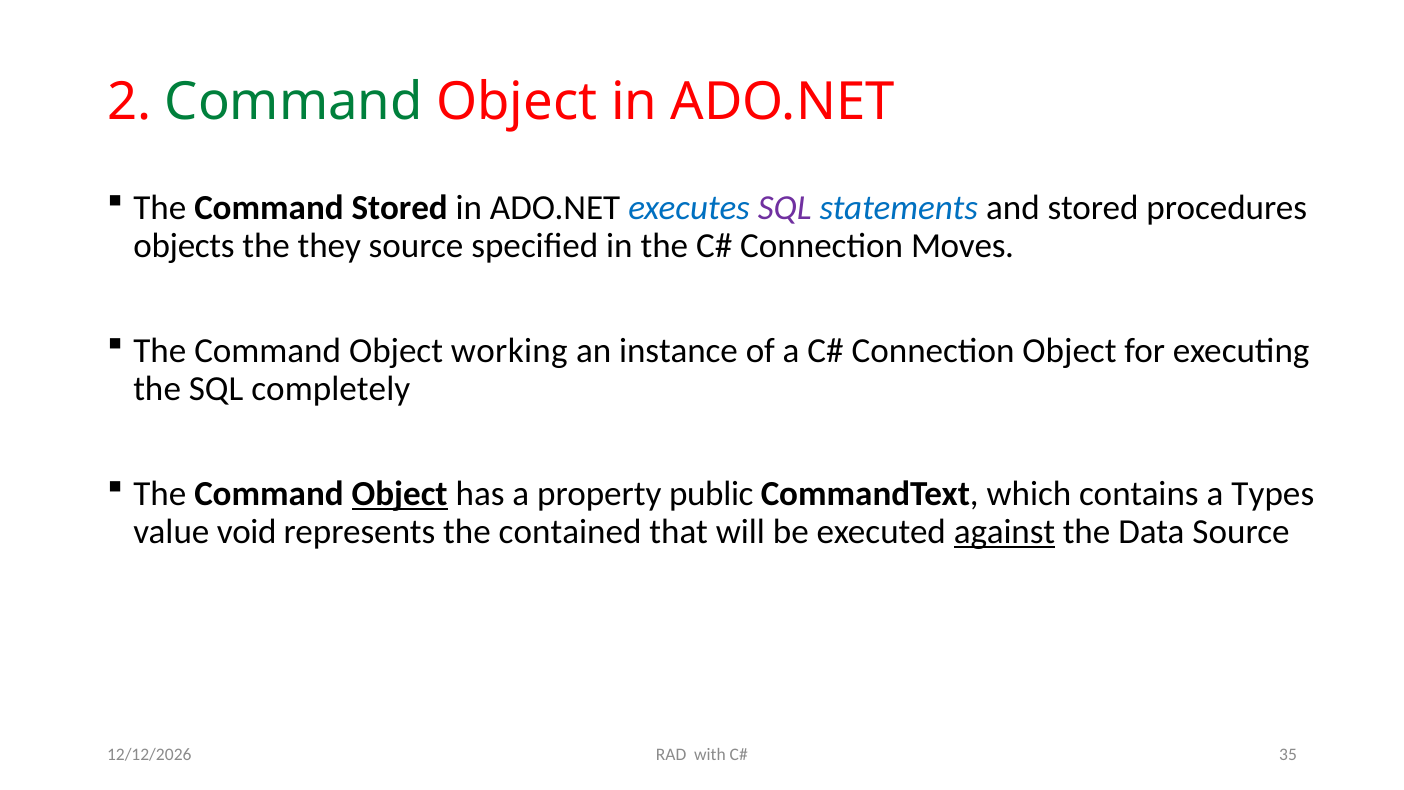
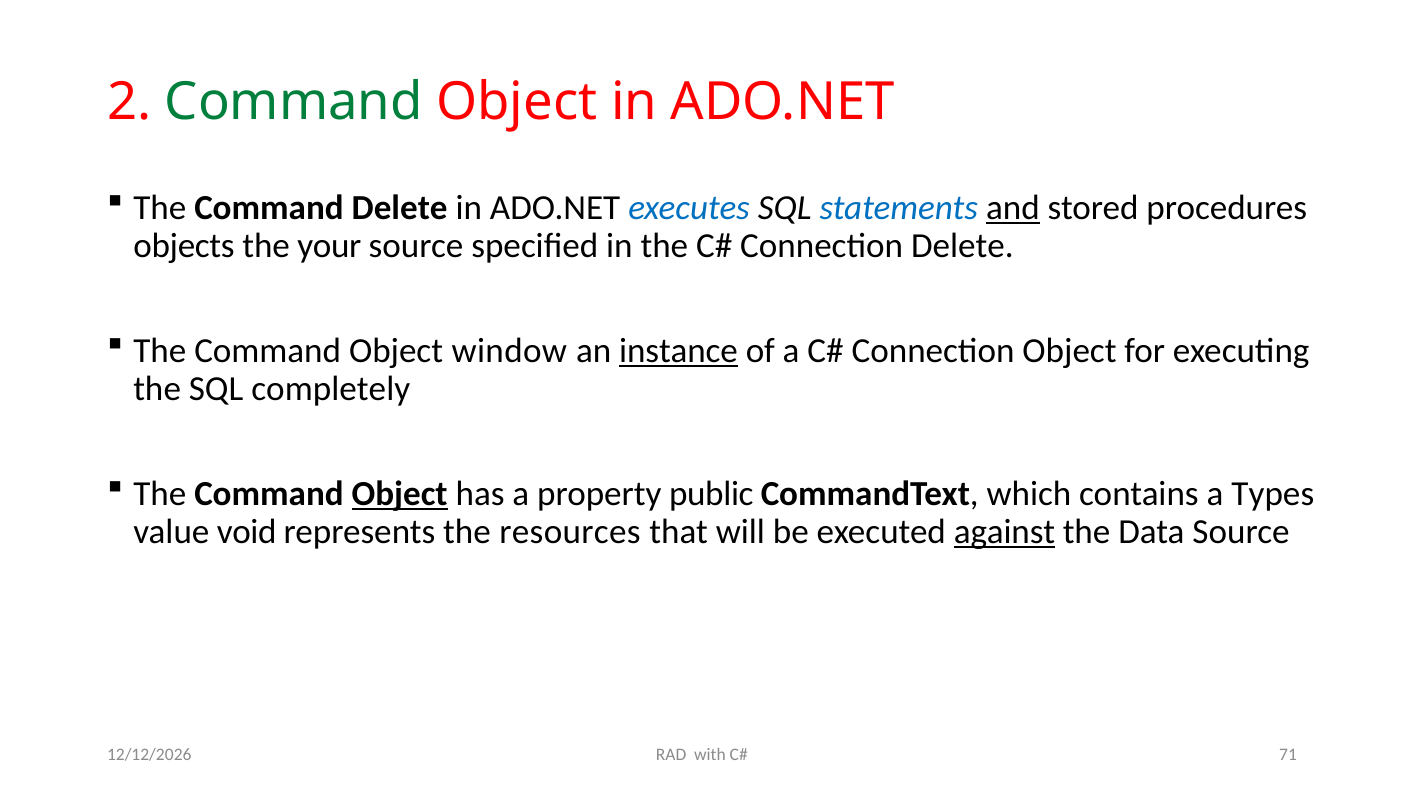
Command Stored: Stored -> Delete
SQL at (785, 208) colour: purple -> black
and underline: none -> present
they: they -> your
Connection Moves: Moves -> Delete
working: working -> window
instance underline: none -> present
contained: contained -> resources
35: 35 -> 71
